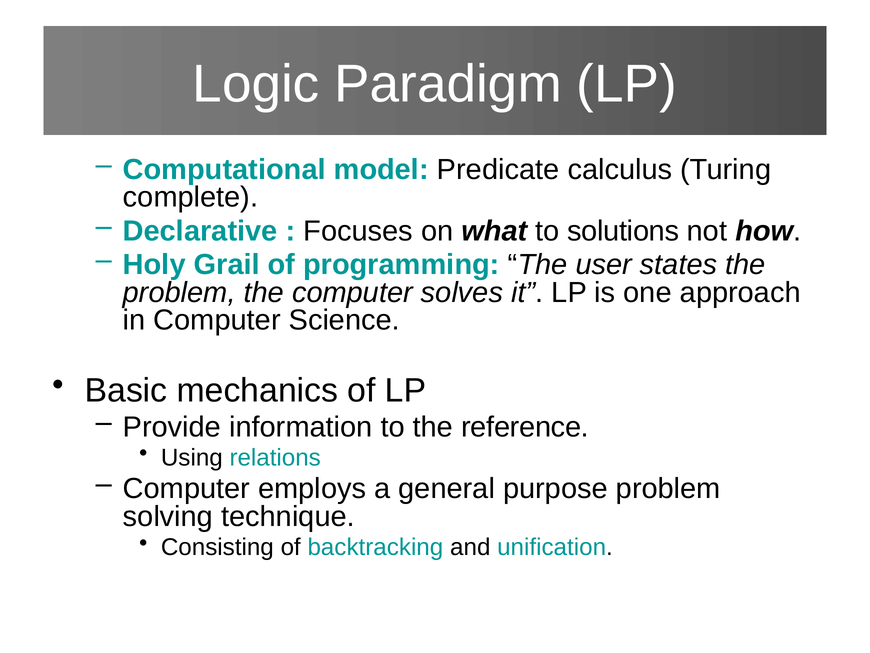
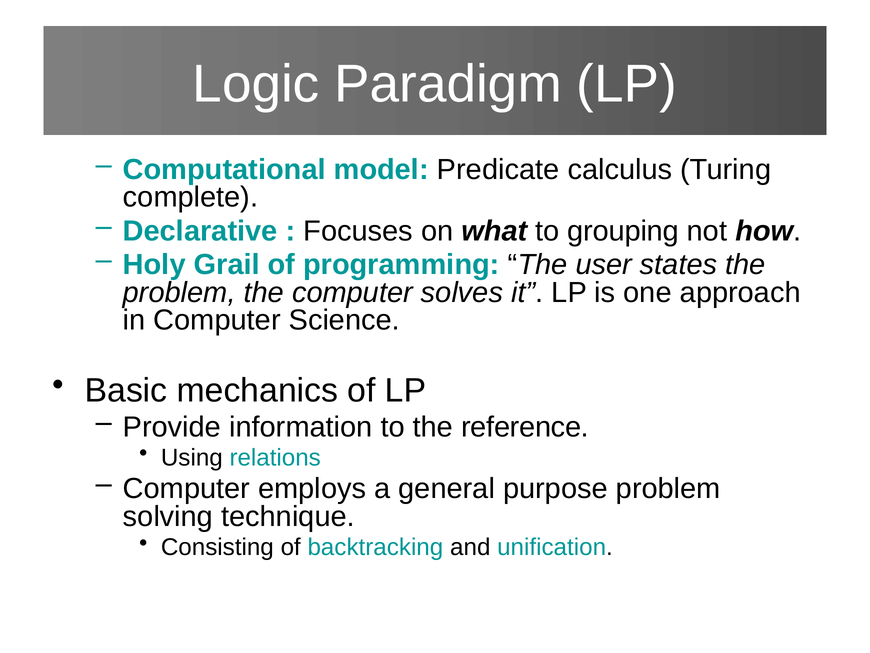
solutions: solutions -> grouping
